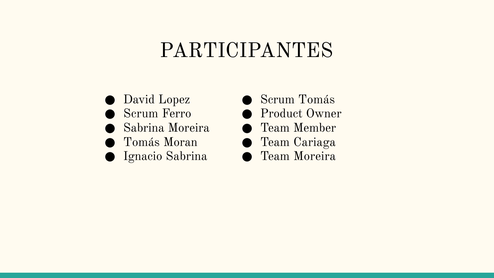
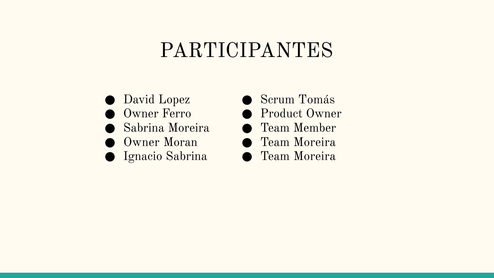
Scrum at (141, 114): Scrum -> Owner
Tomás at (141, 142): Tomás -> Owner
Cariaga at (315, 142): Cariaga -> Moreira
